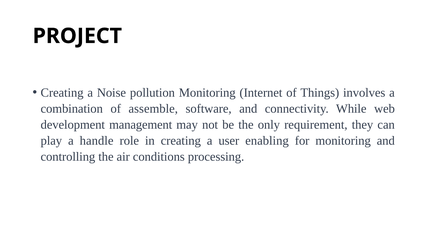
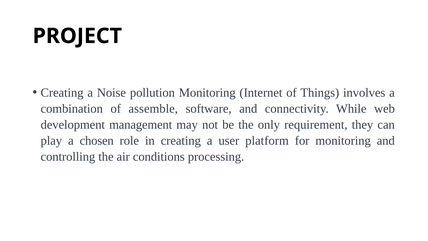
handle: handle -> chosen
enabling: enabling -> platform
